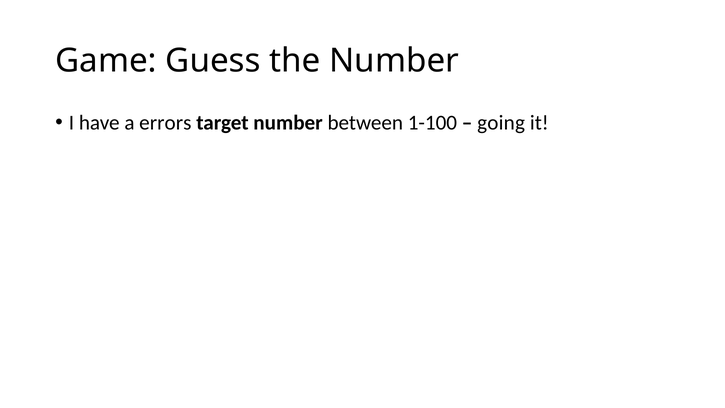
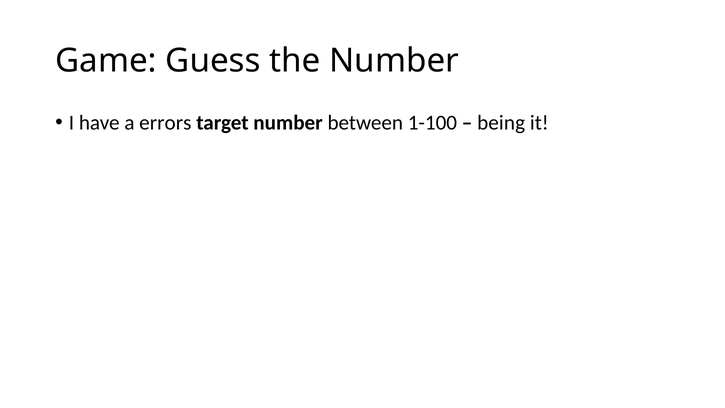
going: going -> being
